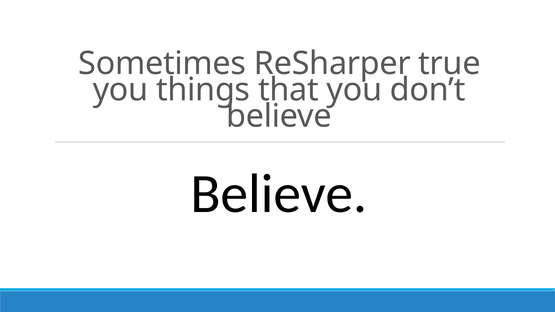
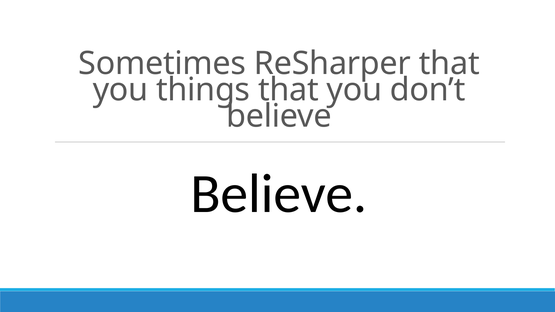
ReSharper true: true -> that
